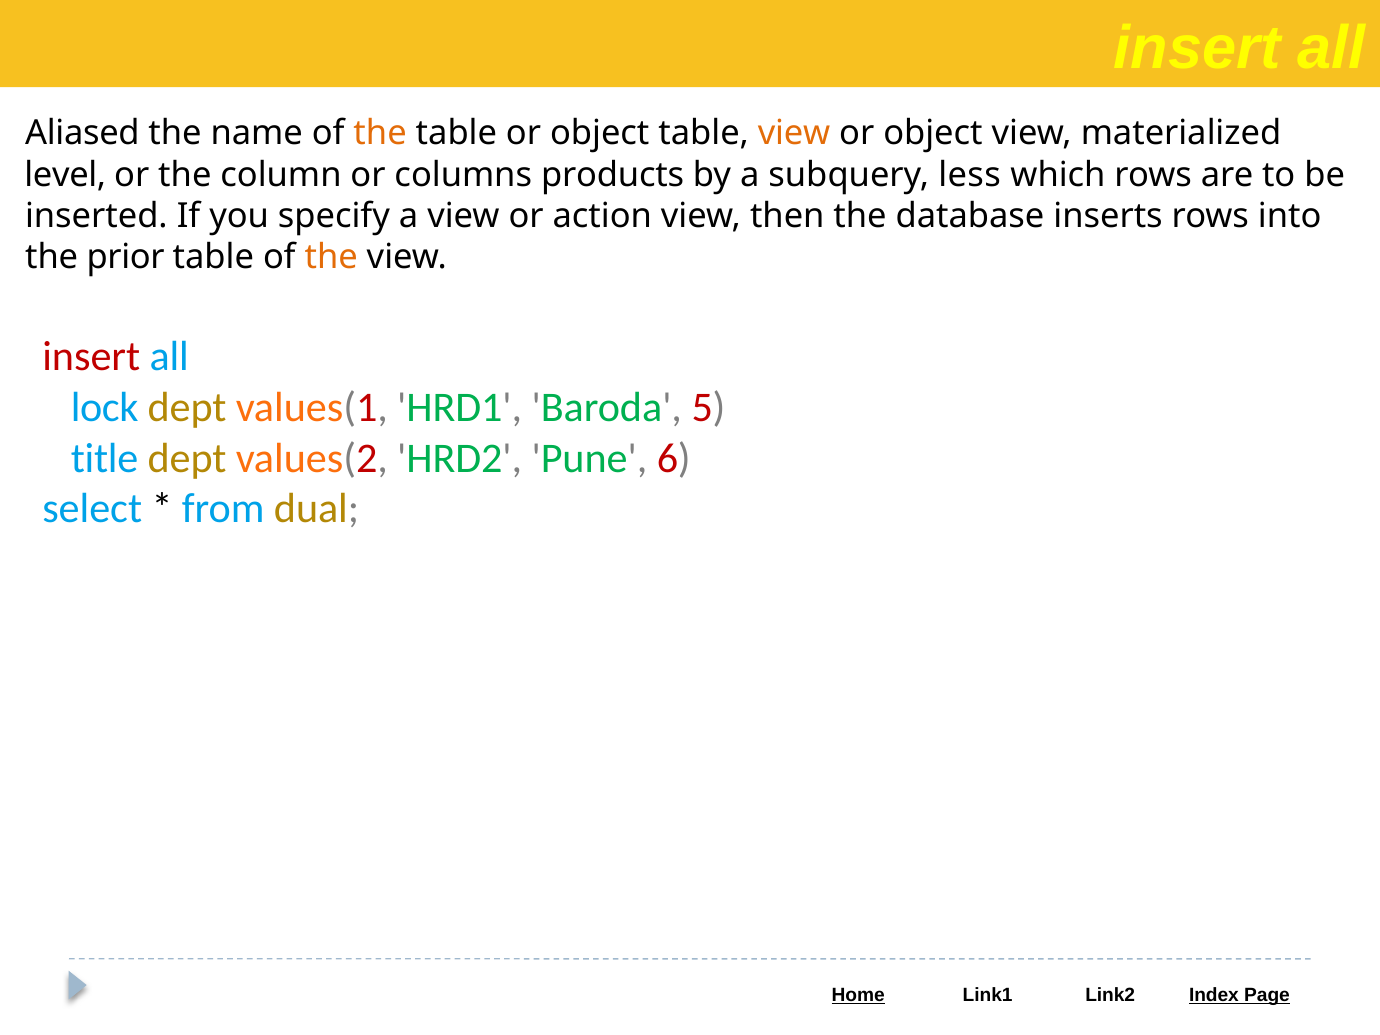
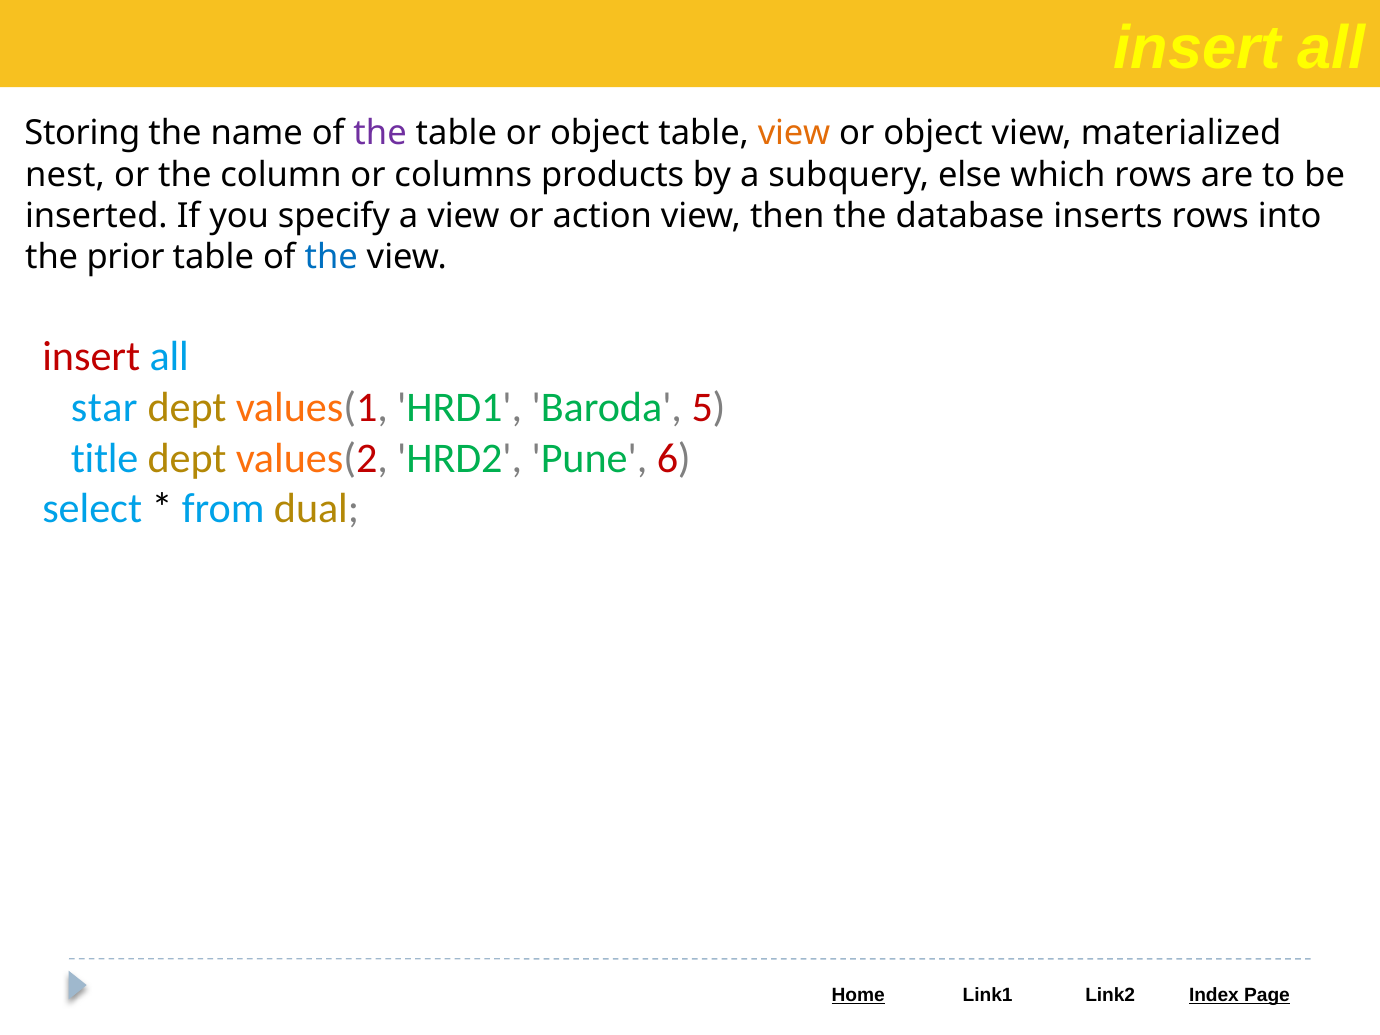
Aliased: Aliased -> Storing
the at (380, 133) colour: orange -> purple
level: level -> nest
less: less -> else
the at (331, 258) colour: orange -> blue
lock: lock -> star
